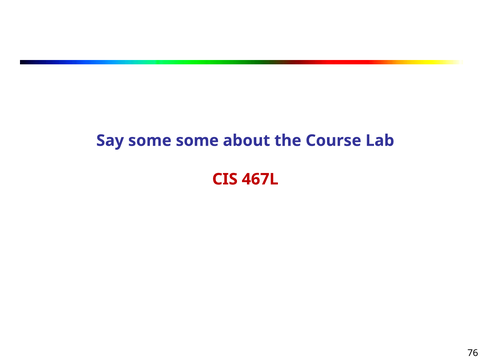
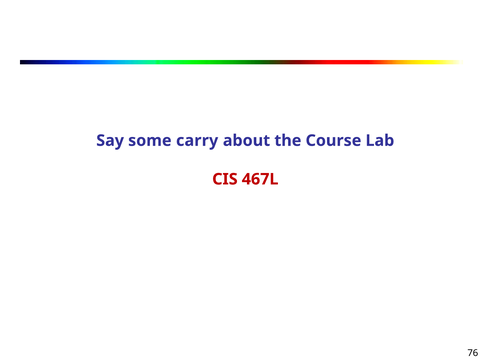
some some: some -> carry
